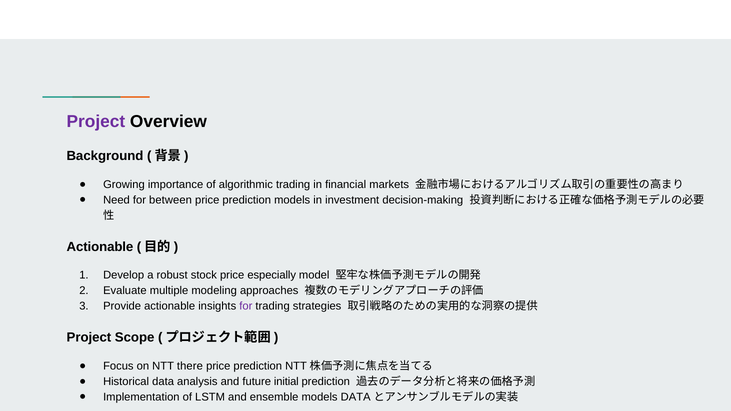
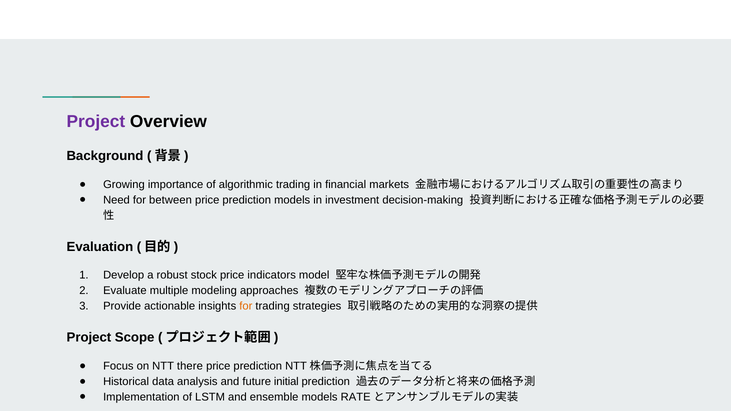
Actionable at (100, 247): Actionable -> Evaluation
especially: especially -> indicators
for at (246, 306) colour: purple -> orange
models DATA: DATA -> RATE
